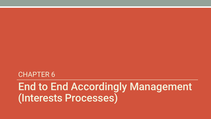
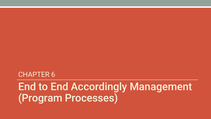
Interests: Interests -> Program
